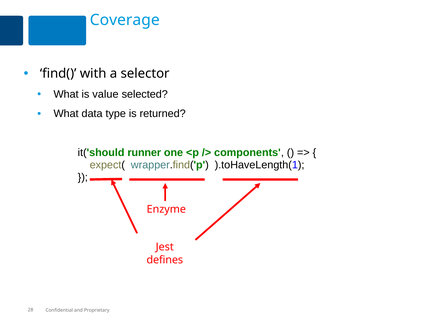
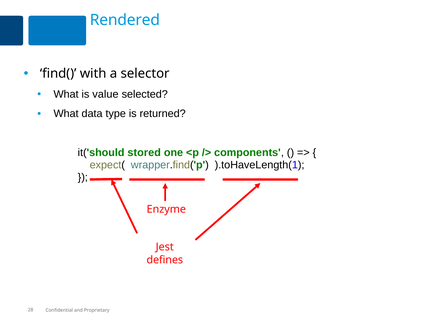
Coverage: Coverage -> Rendered
runner: runner -> stored
